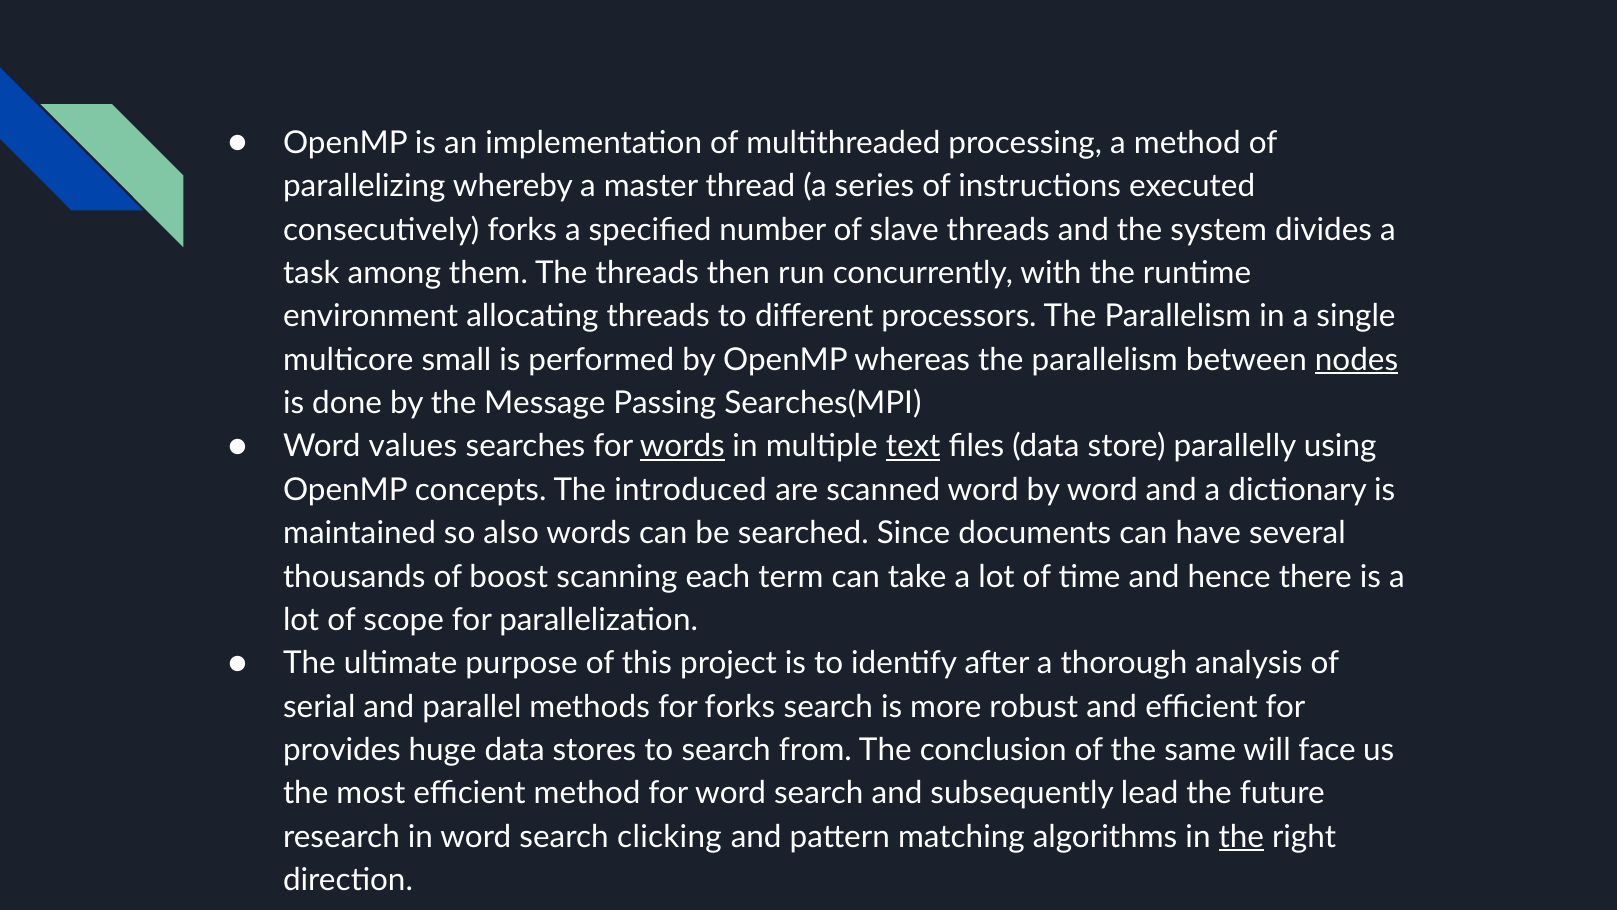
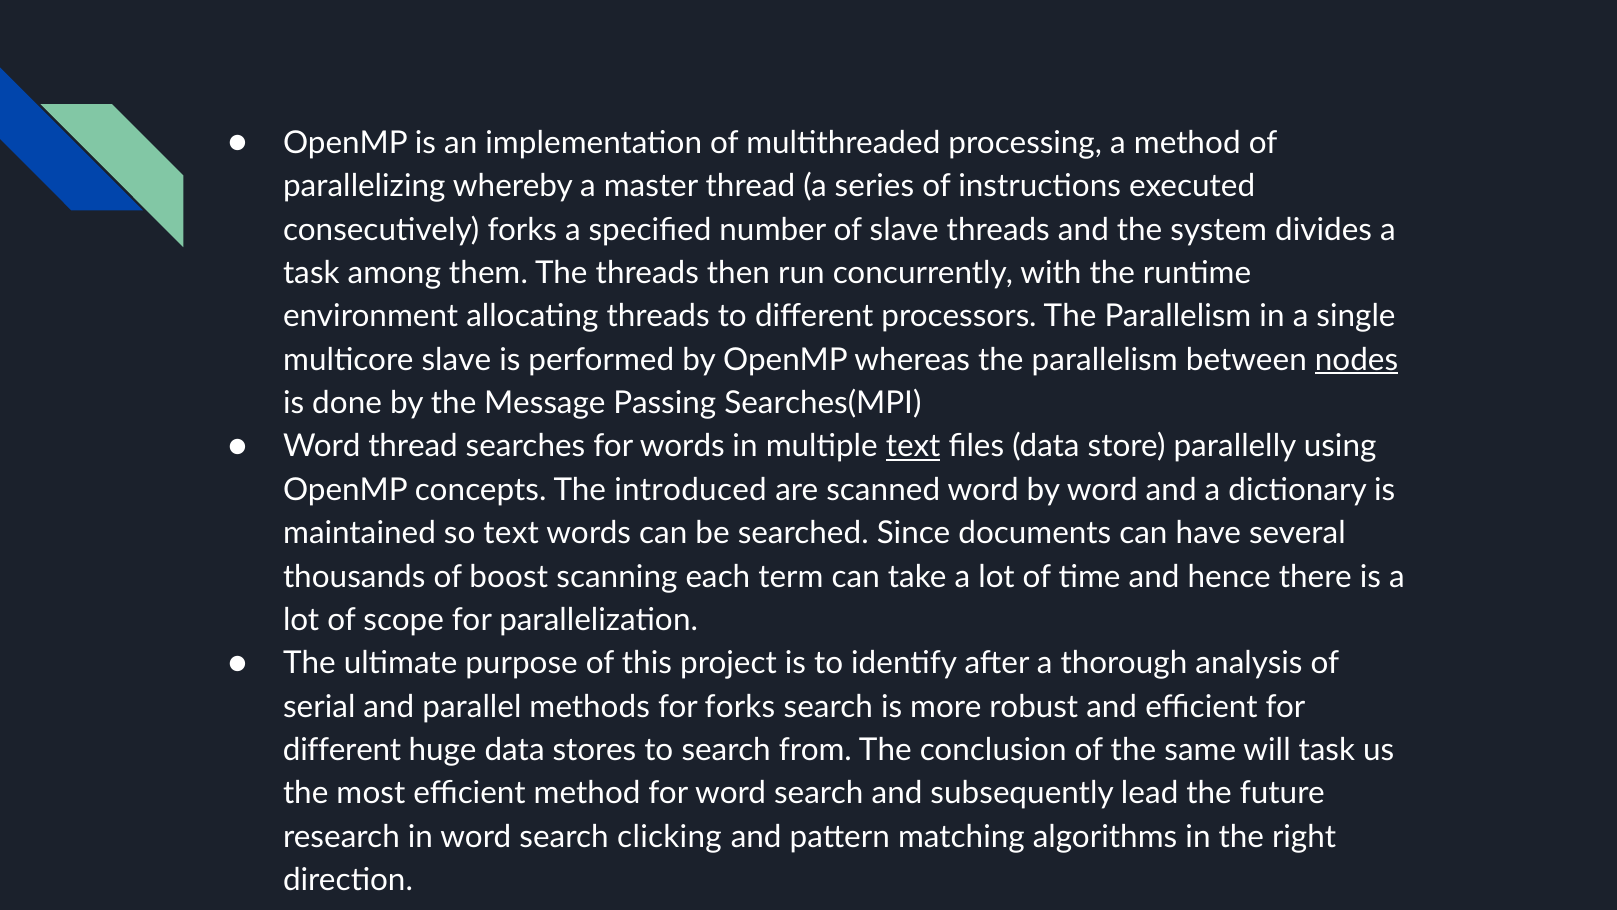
multicore small: small -> slave
Word values: values -> thread
words at (682, 446) underline: present -> none
so also: also -> text
provides at (342, 750): provides -> different
will face: face -> task
the at (1241, 837) underline: present -> none
